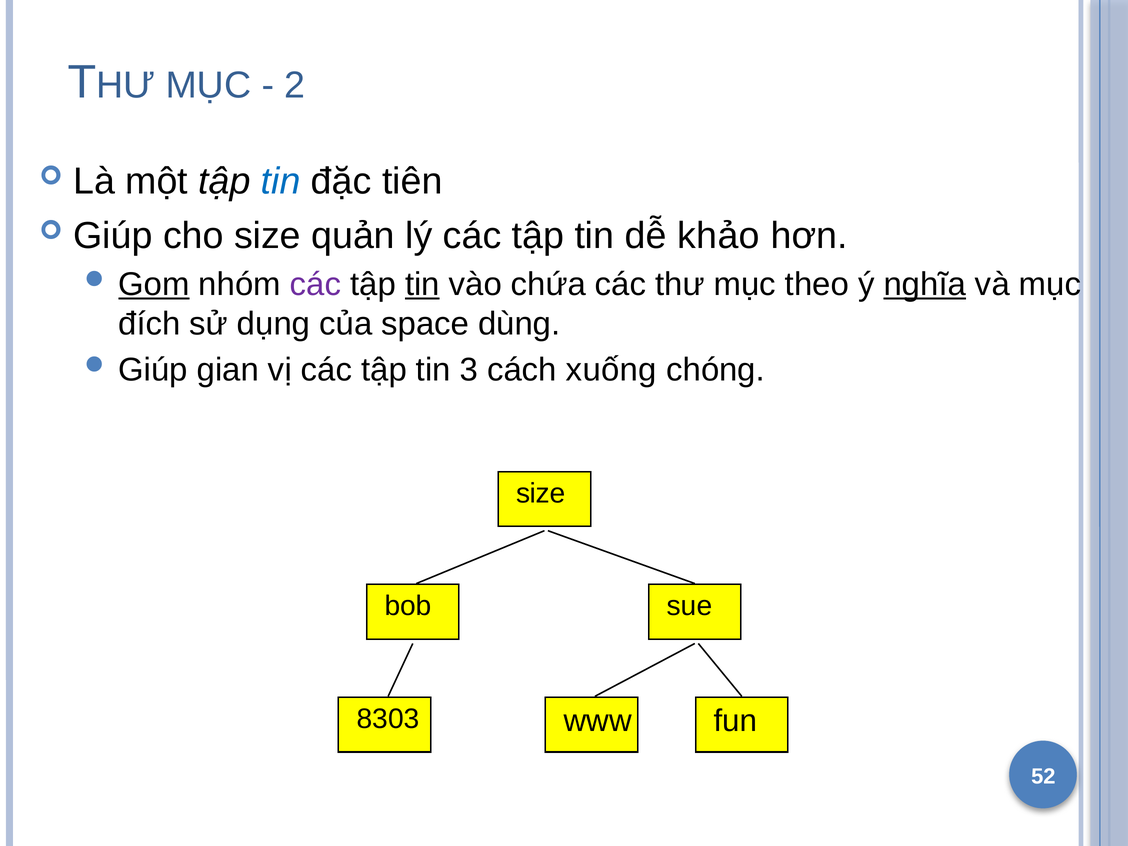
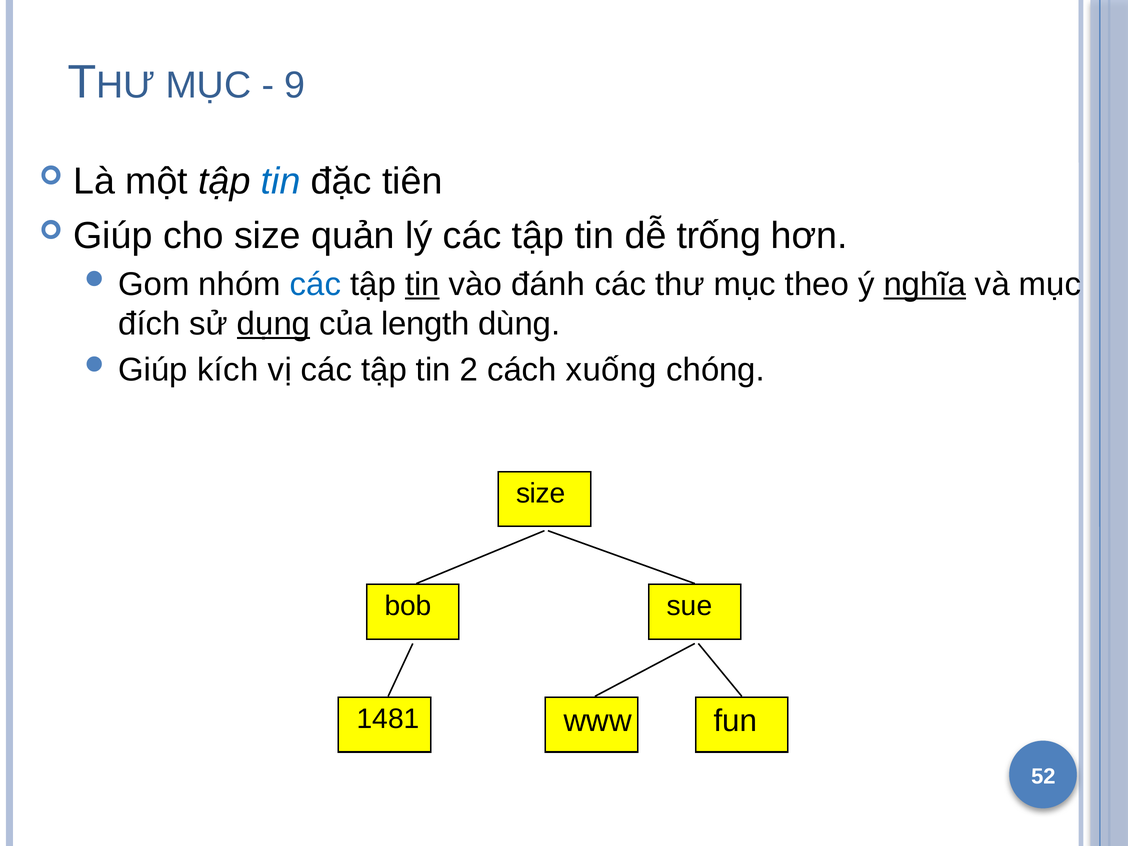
2: 2 -> 9
khảo: khảo -> trống
Gom underline: present -> none
các at (316, 284) colour: purple -> blue
chứa: chứa -> đánh
dụng underline: none -> present
space: space -> length
gian: gian -> kích
3: 3 -> 2
8303: 8303 -> 1481
